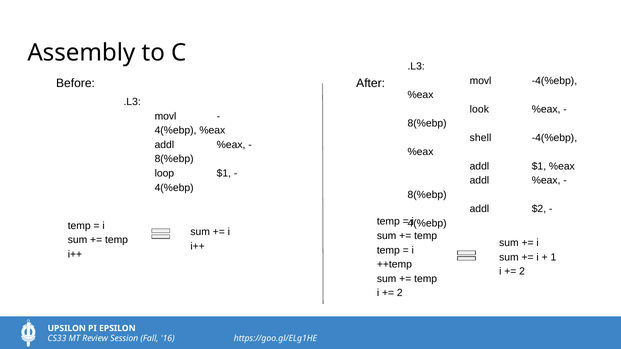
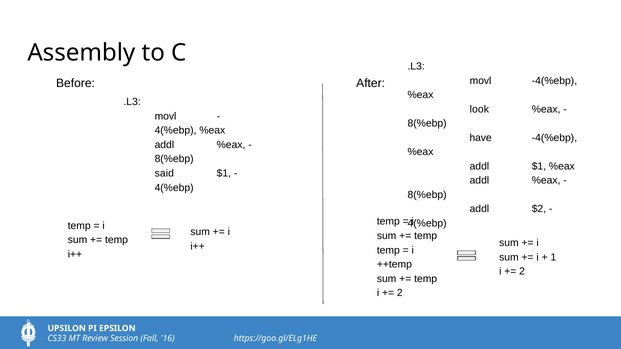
shell: shell -> have
loop: loop -> said
